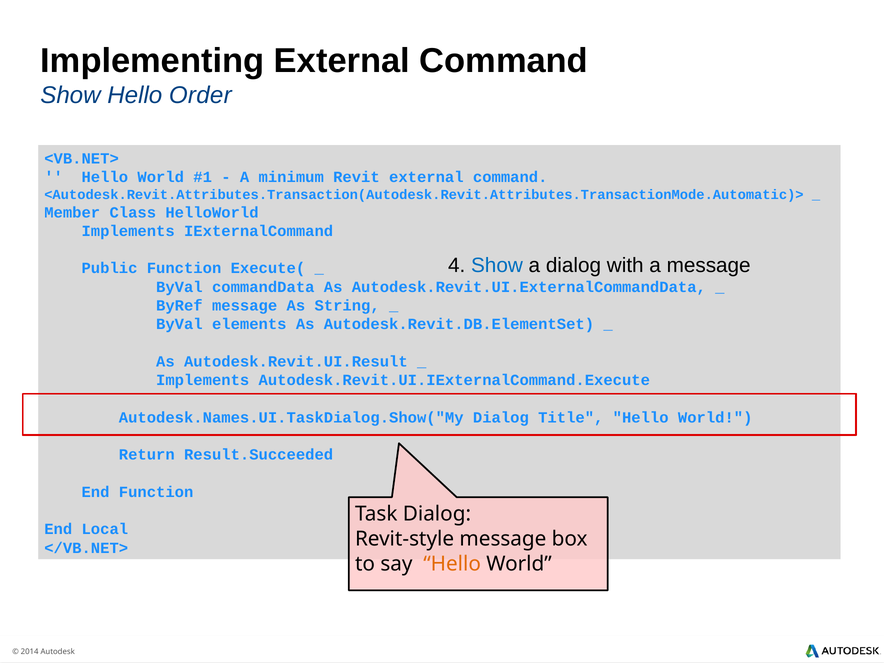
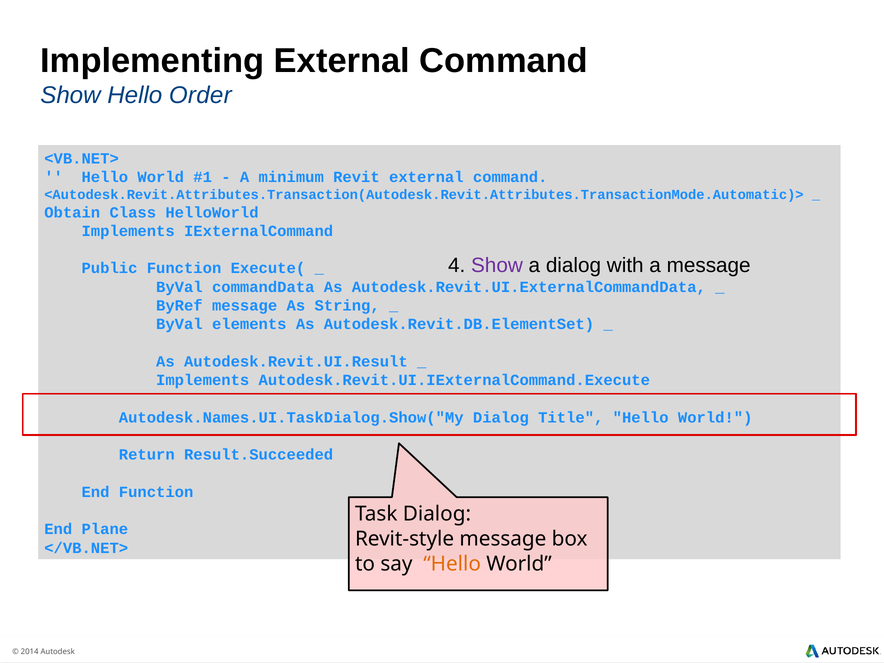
Member: Member -> Obtain
Show at (497, 266) colour: blue -> purple
Local: Local -> Plane
